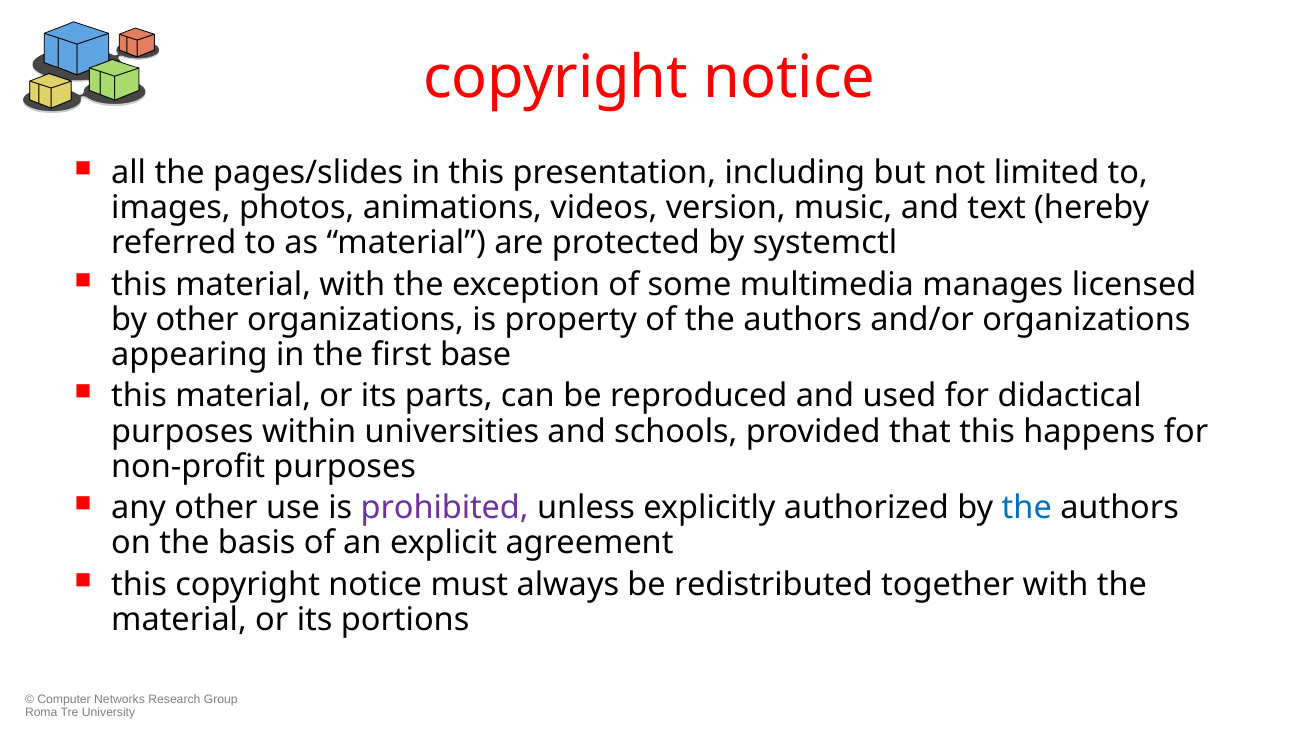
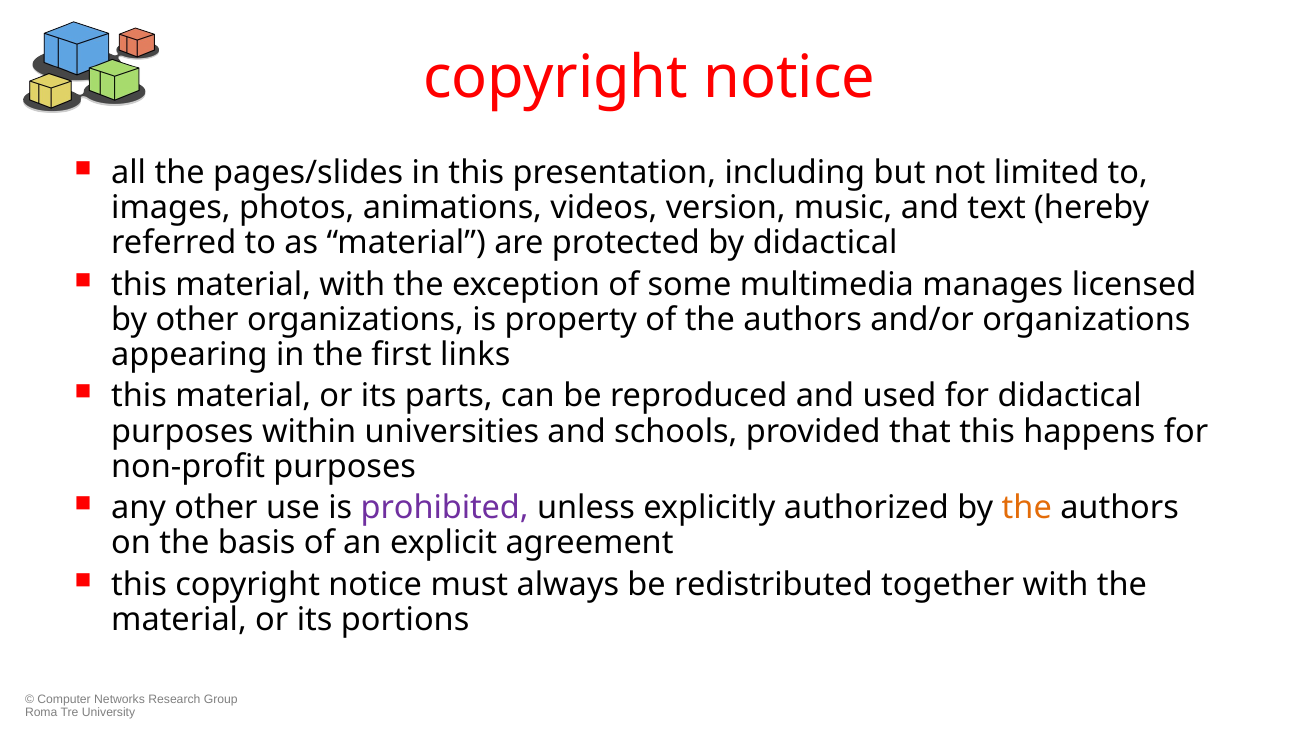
by systemctl: systemctl -> didactical
base: base -> links
the at (1027, 508) colour: blue -> orange
